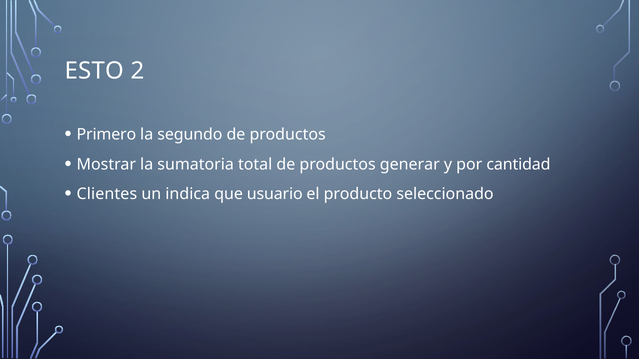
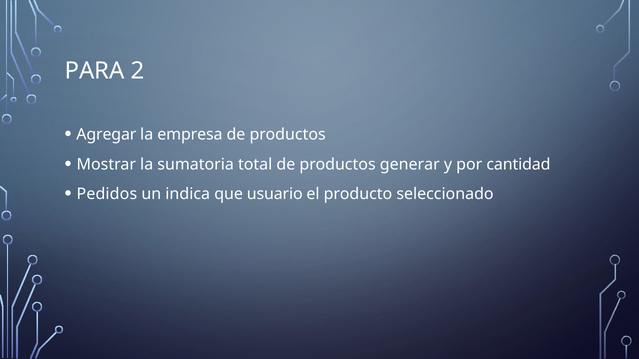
ESTO: ESTO -> PARA
Primero: Primero -> Agregar
segundo: segundo -> empresa
Clientes: Clientes -> Pedidos
